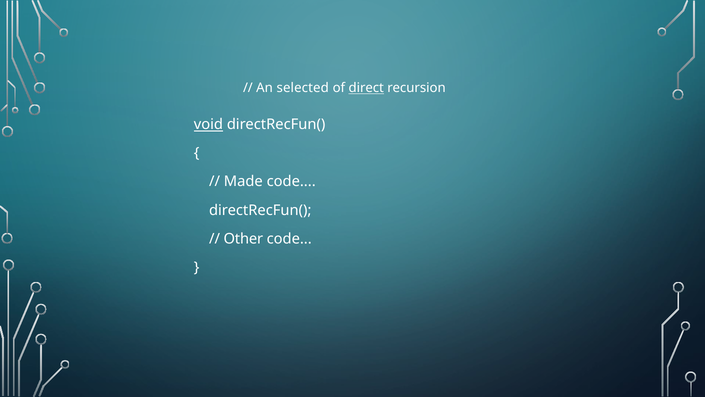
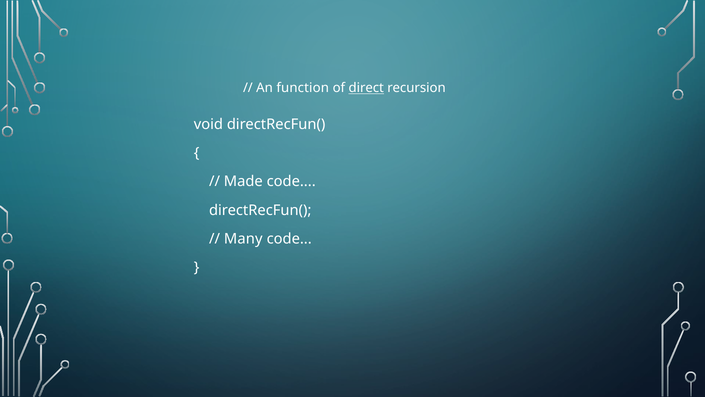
selected: selected -> function
void underline: present -> none
Other: Other -> Many
